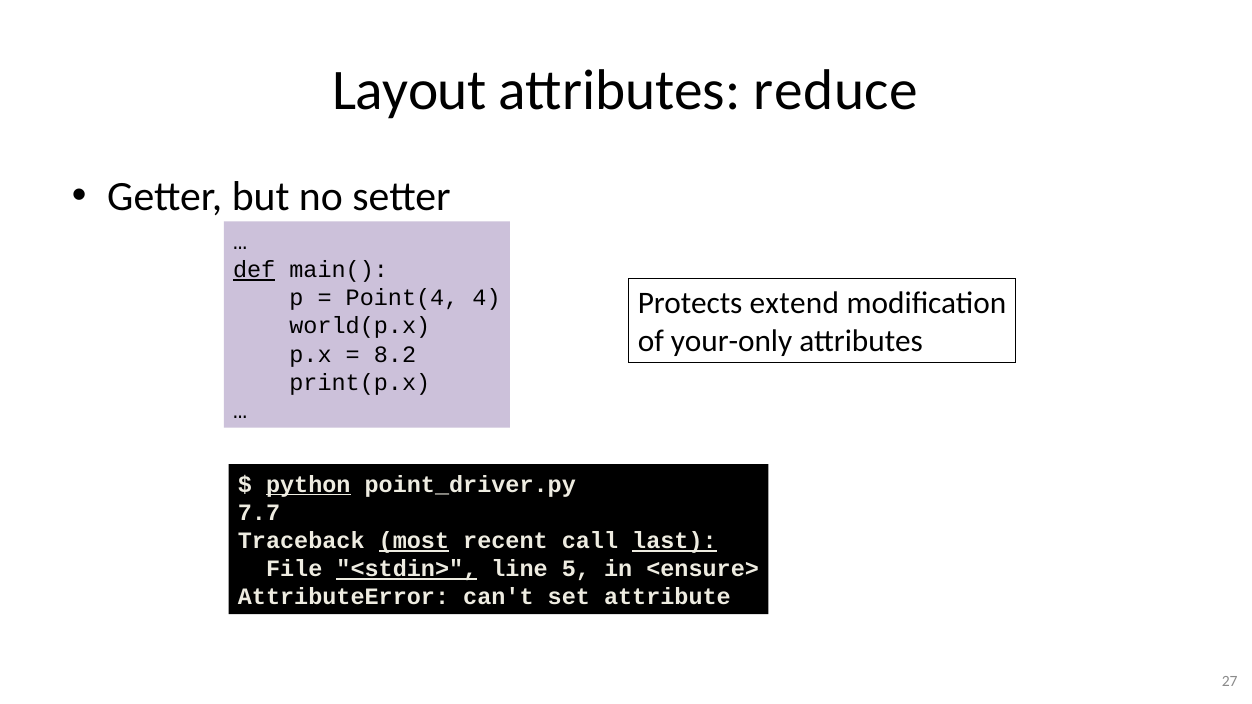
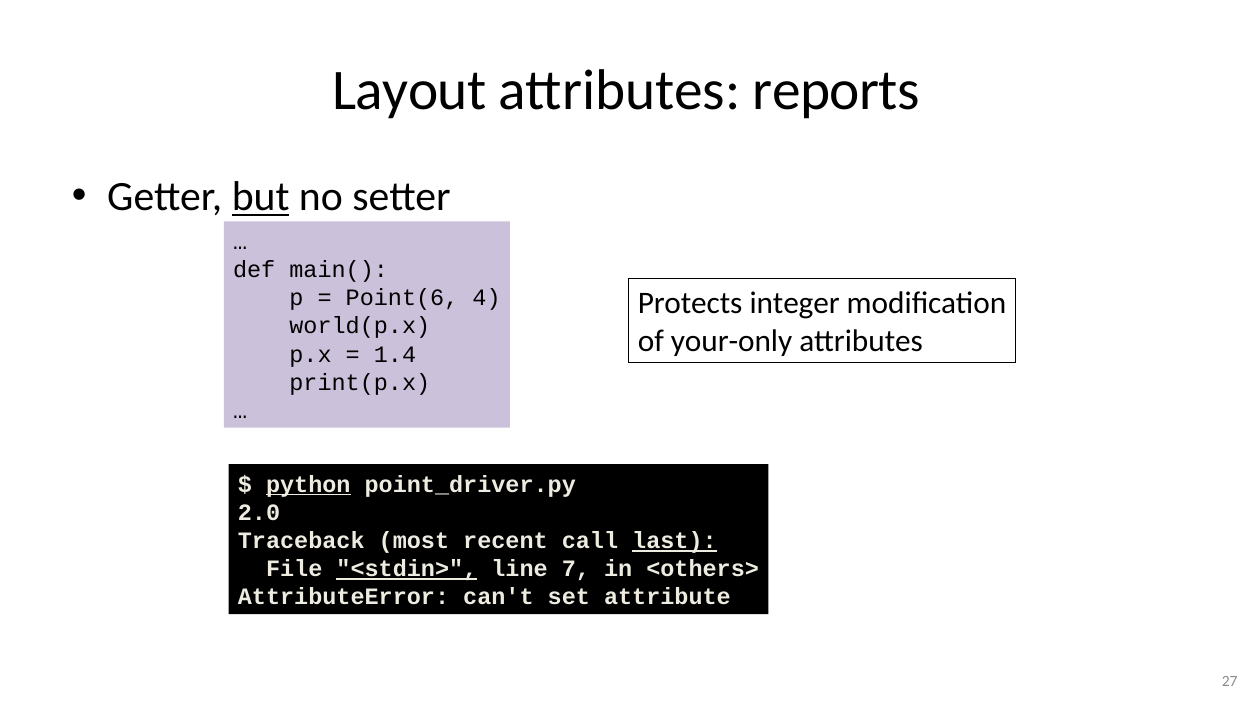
reduce: reduce -> reports
but underline: none -> present
def underline: present -> none
Point(4: Point(4 -> Point(6
extend: extend -> integer
8.2: 8.2 -> 1.4
7.7: 7.7 -> 2.0
most underline: present -> none
5: 5 -> 7
<ensure>: <ensure> -> <others>
